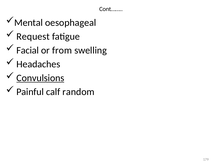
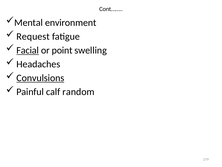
oesophageal: oesophageal -> environment
Facial underline: none -> present
from: from -> point
